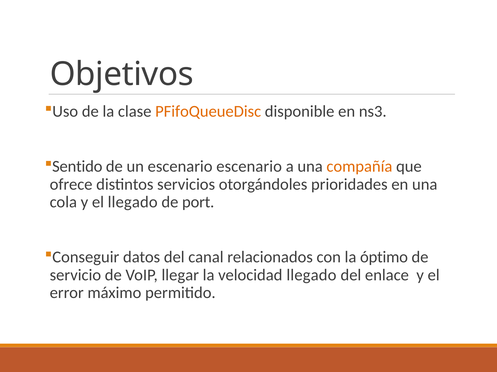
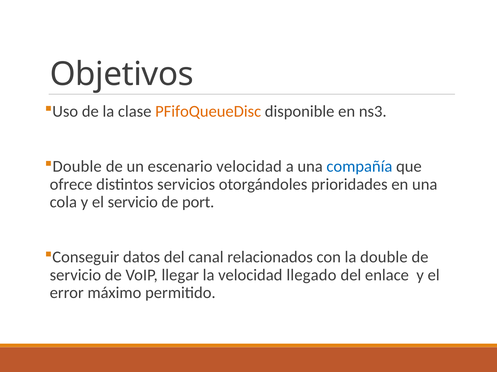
Sentido at (77, 167): Sentido -> Double
escenario escenario: escenario -> velocidad
compañía colour: orange -> blue
el llegado: llegado -> servicio
la óptimo: óptimo -> double
